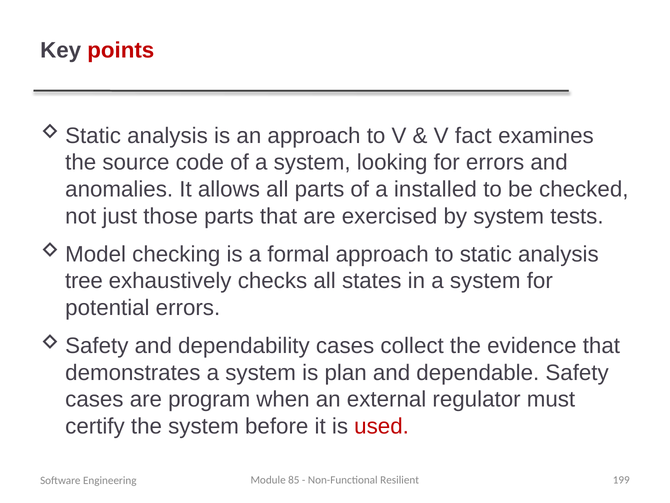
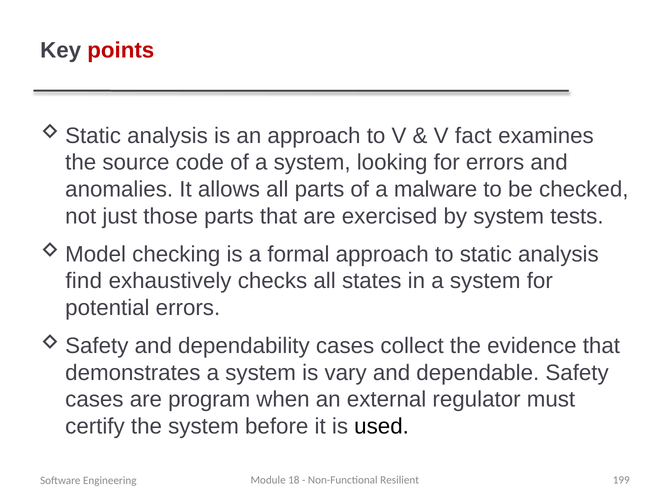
installed: installed -> malware
tree: tree -> find
plan: plan -> vary
used colour: red -> black
85: 85 -> 18
